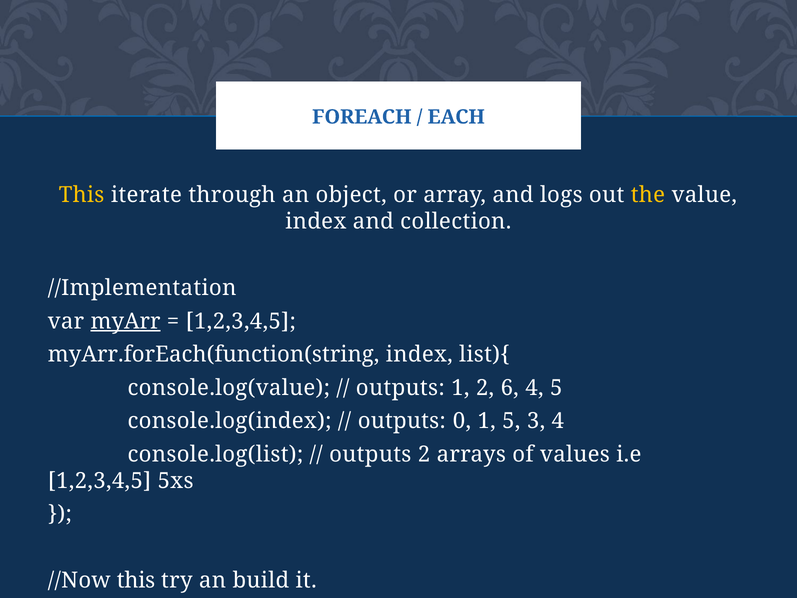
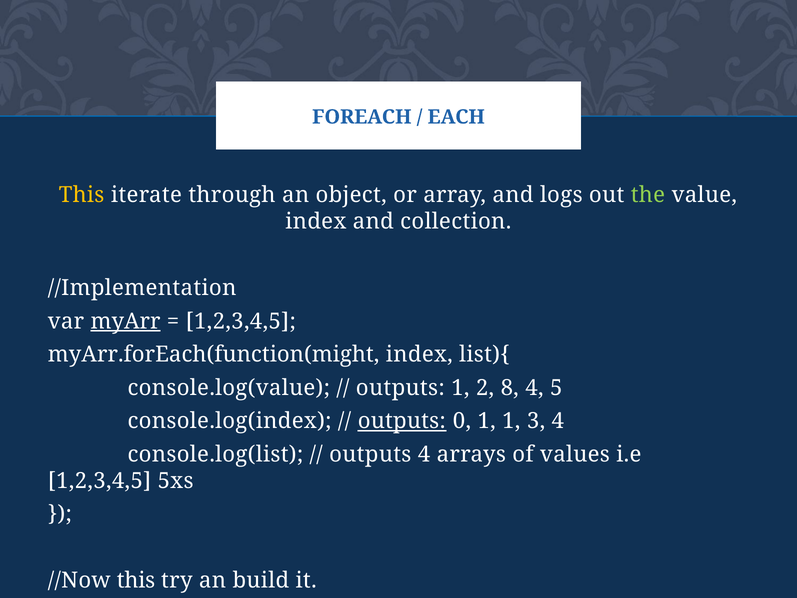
the colour: yellow -> light green
myArr.forEach(function(string: myArr.forEach(function(string -> myArr.forEach(function(might
6: 6 -> 8
outputs at (402, 421) underline: none -> present
1 5: 5 -> 1
outputs 2: 2 -> 4
